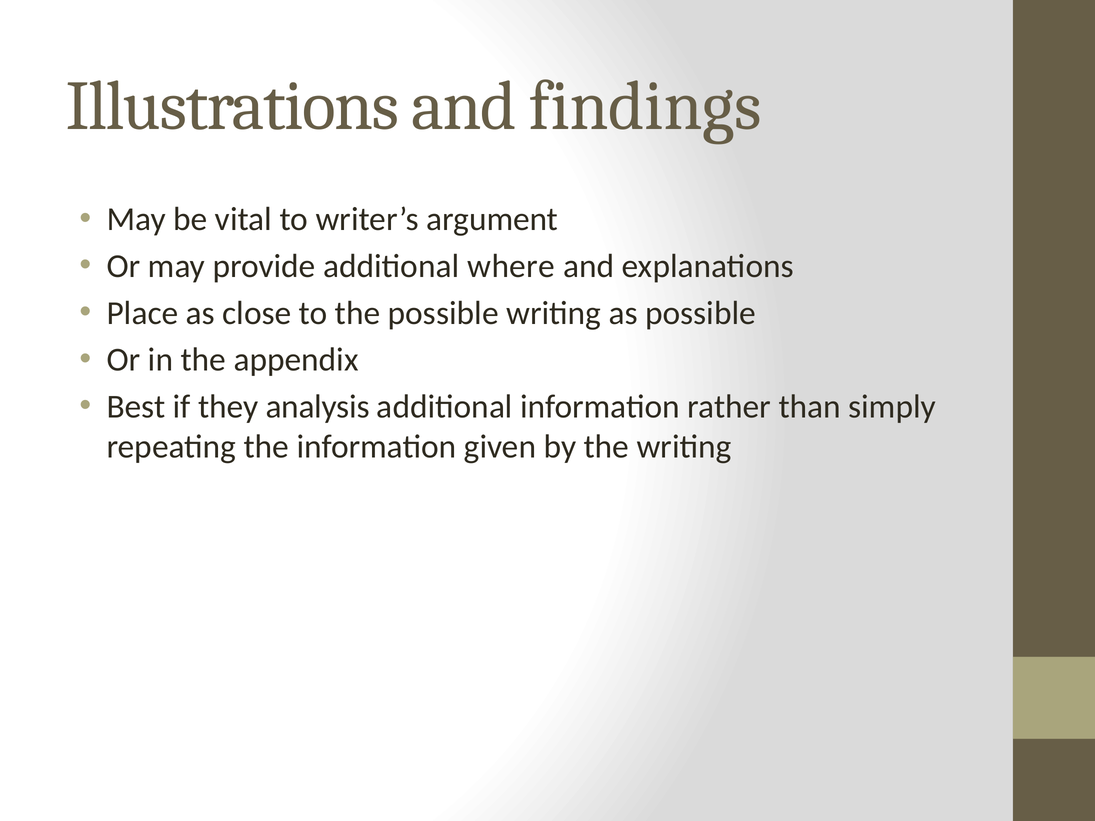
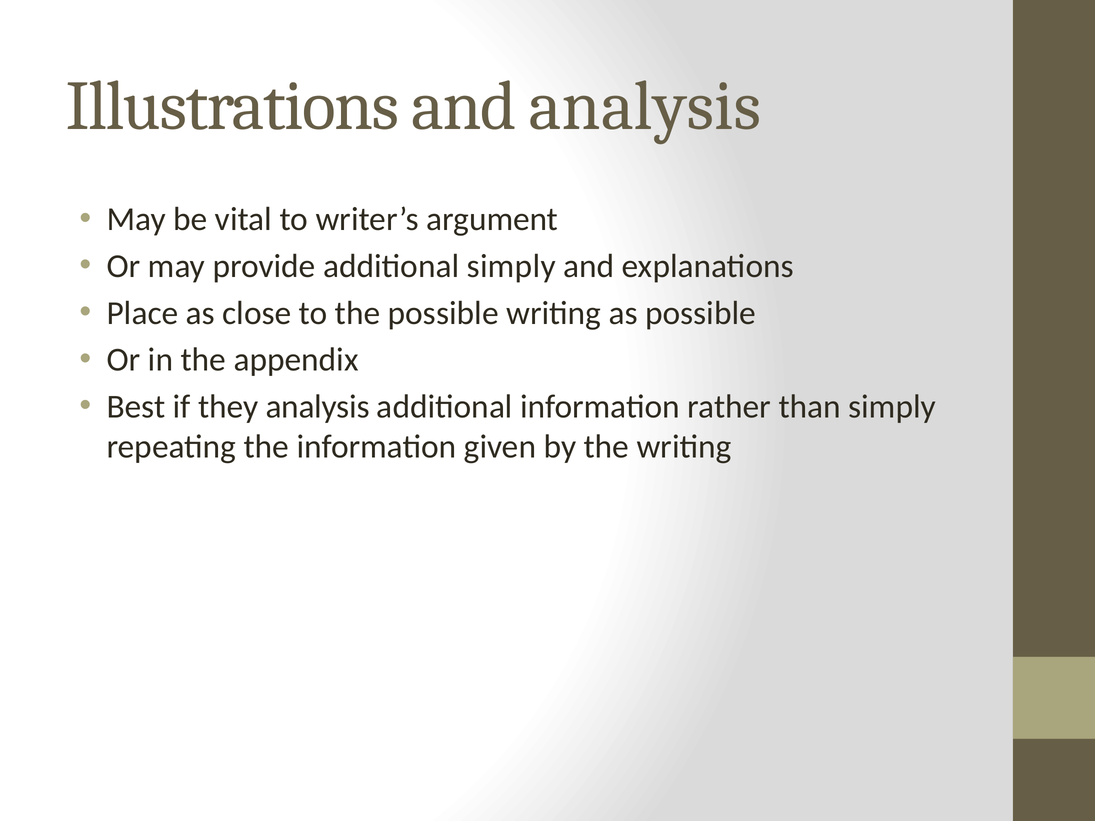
and findings: findings -> analysis
additional where: where -> simply
